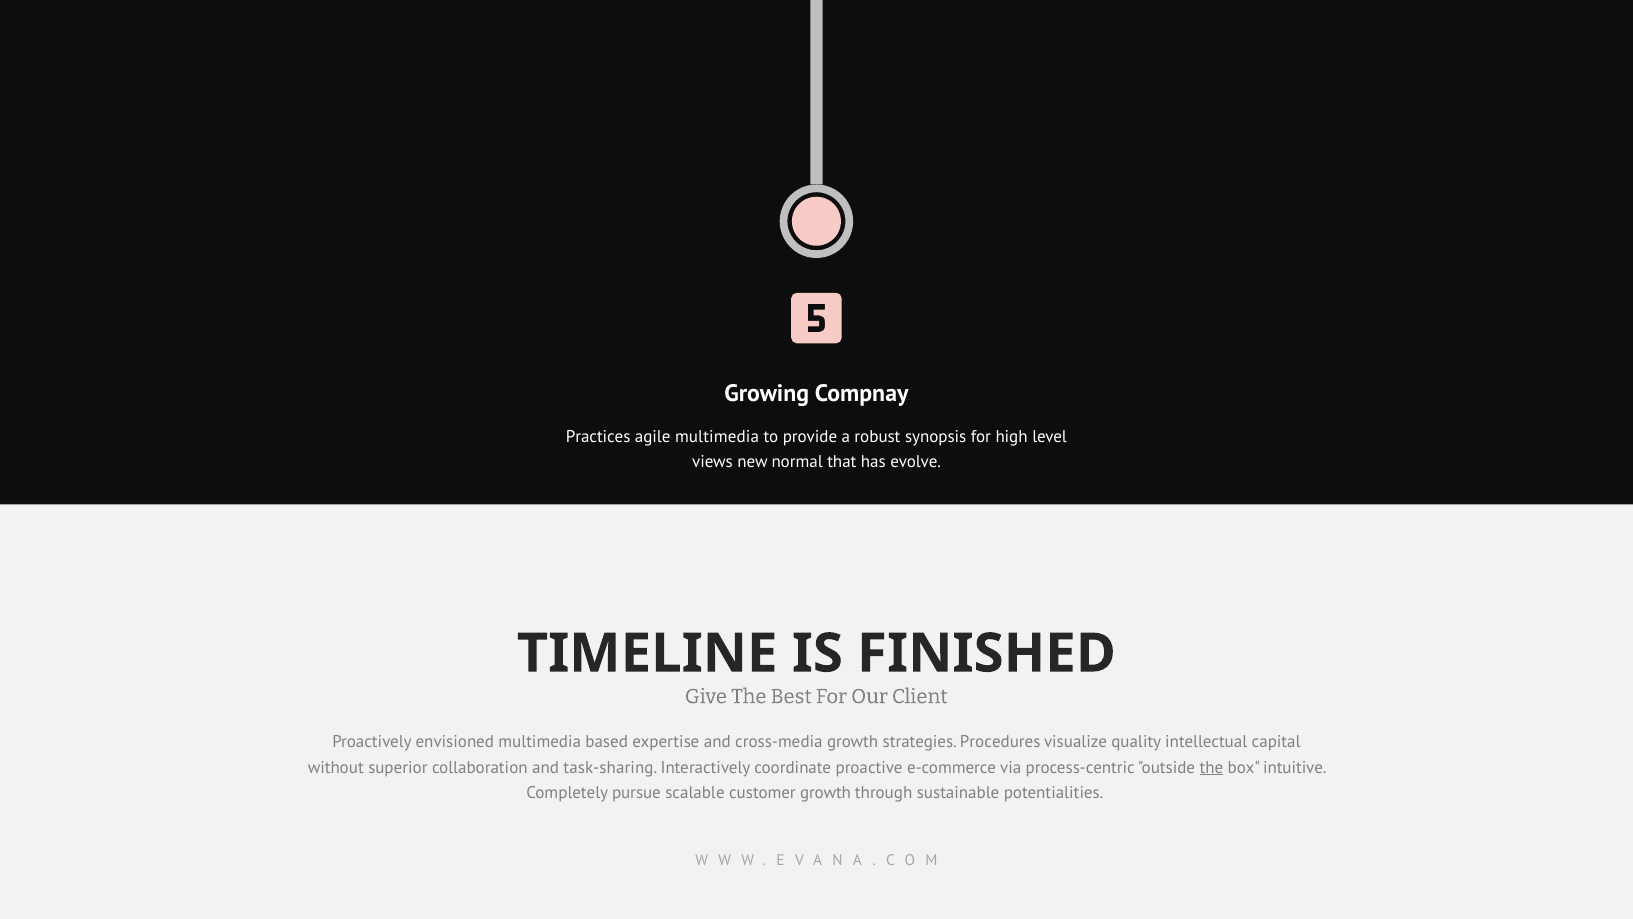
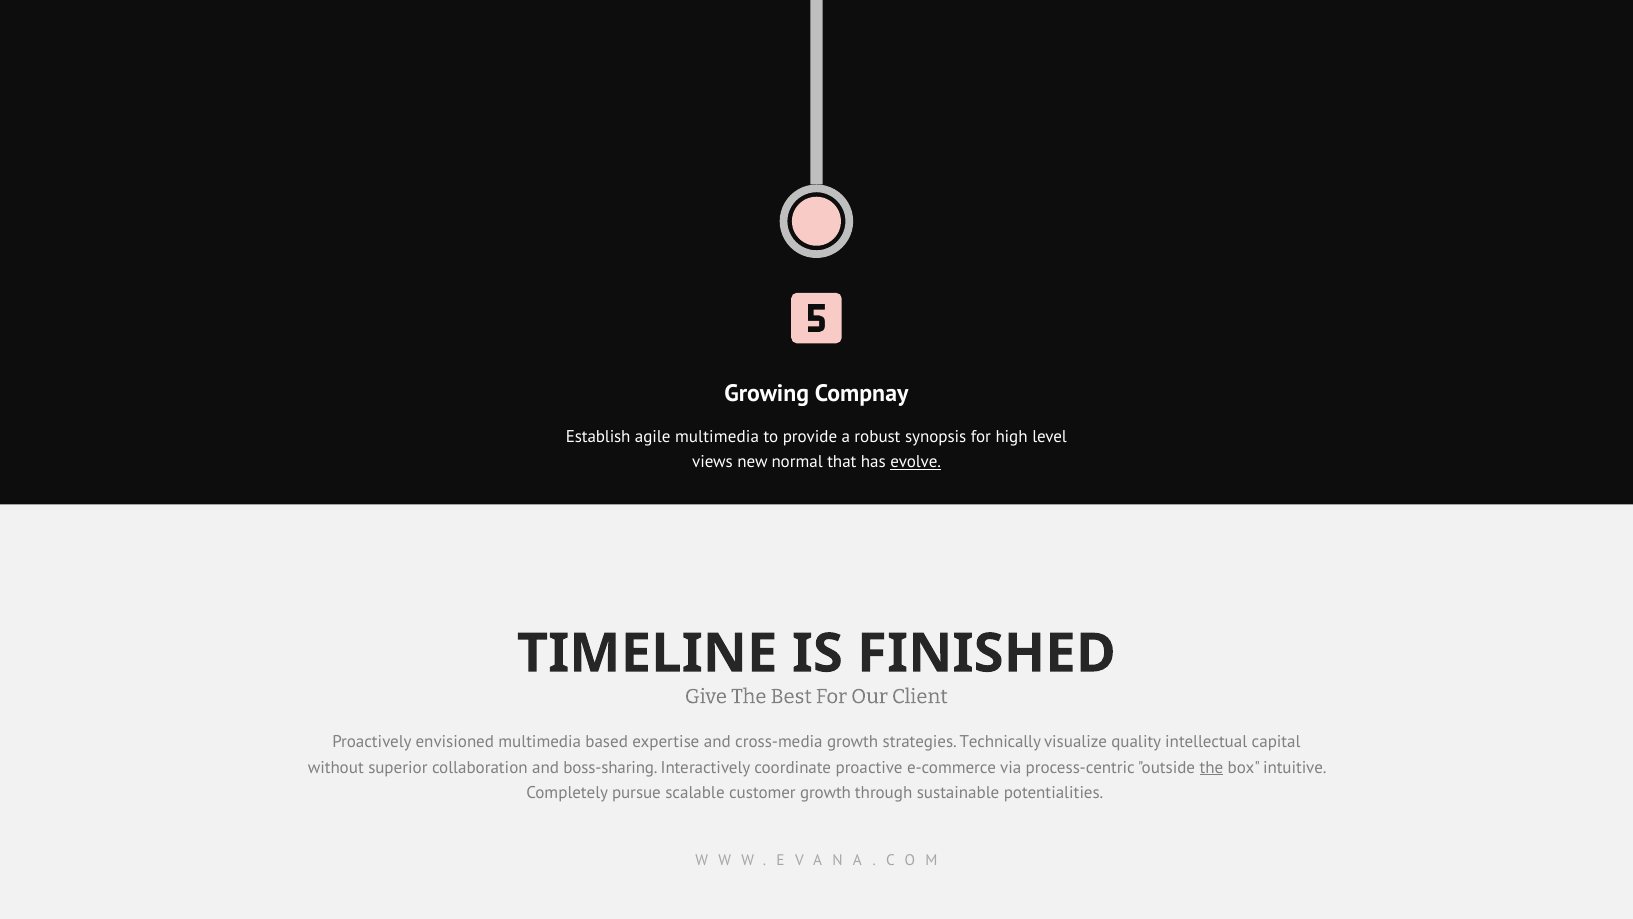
Practices: Practices -> Establish
evolve underline: none -> present
Procedures: Procedures -> Technically
task-sharing: task-sharing -> boss-sharing
